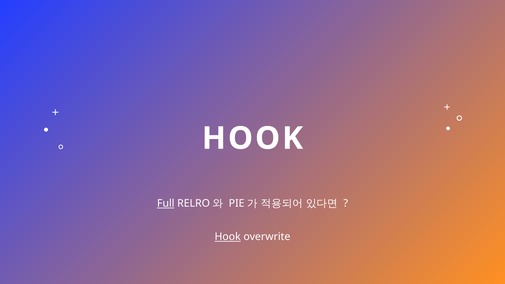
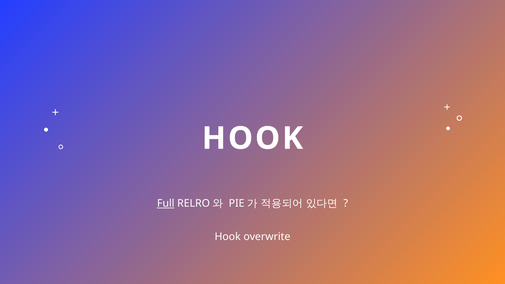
Hook at (228, 237) underline: present -> none
